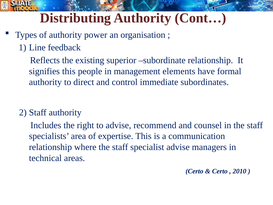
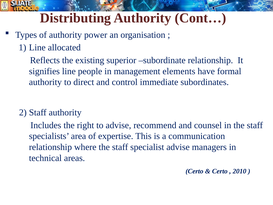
feedback: feedback -> allocated
signifies this: this -> line
